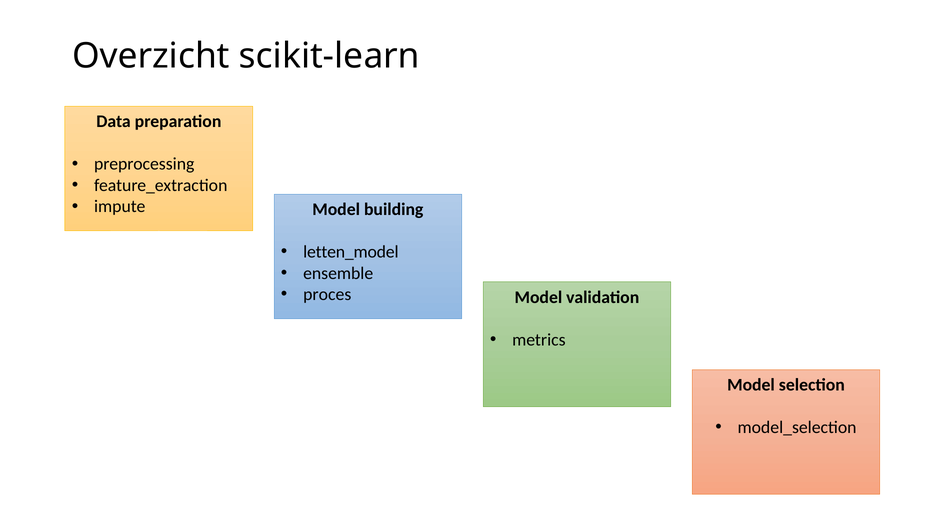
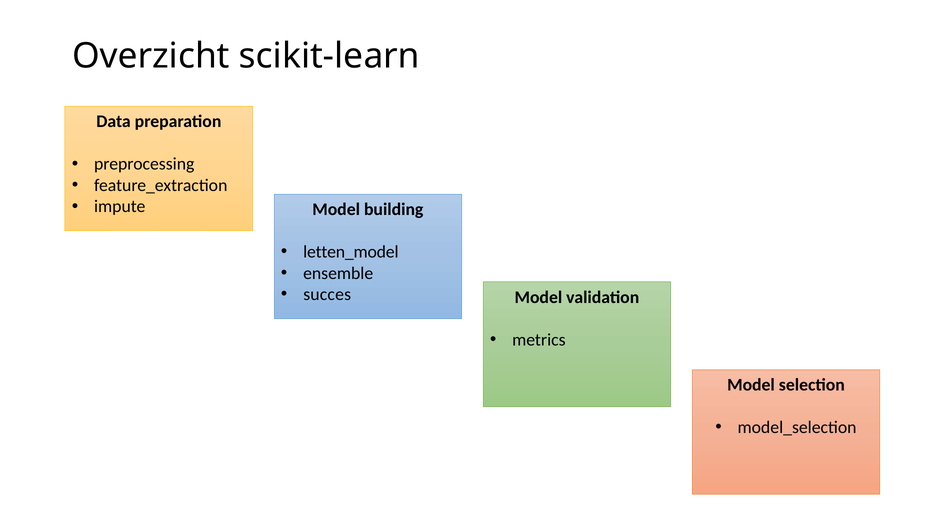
proces: proces -> succes
